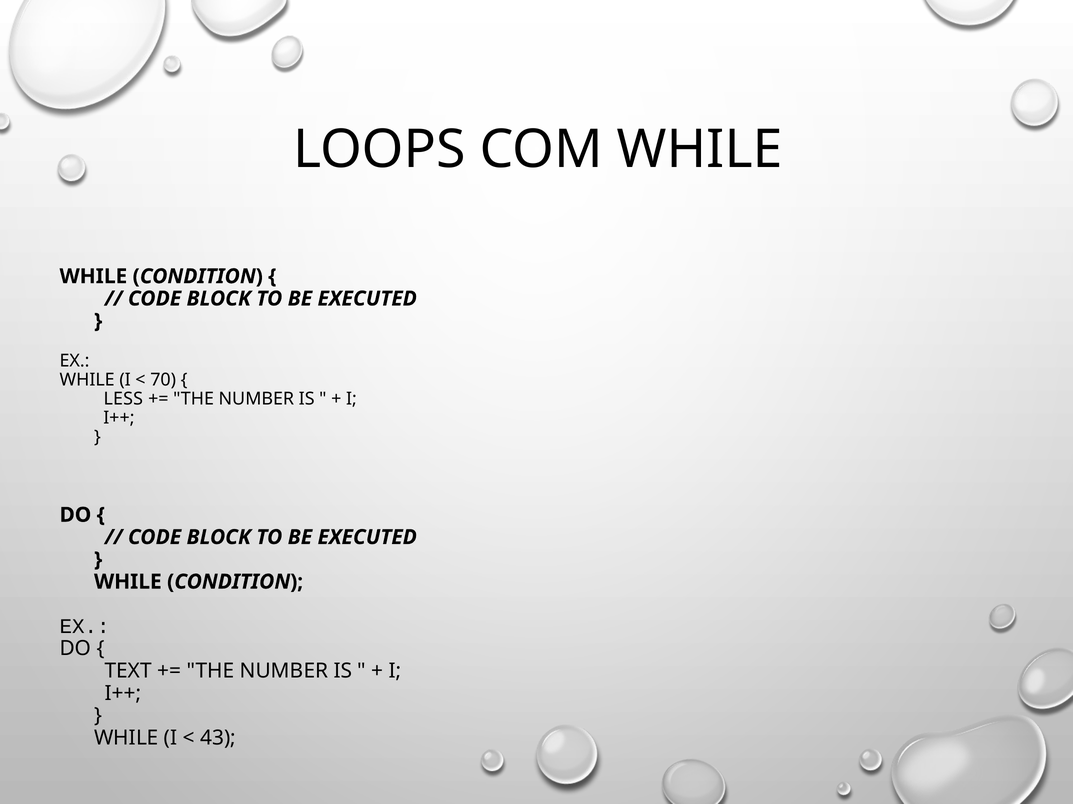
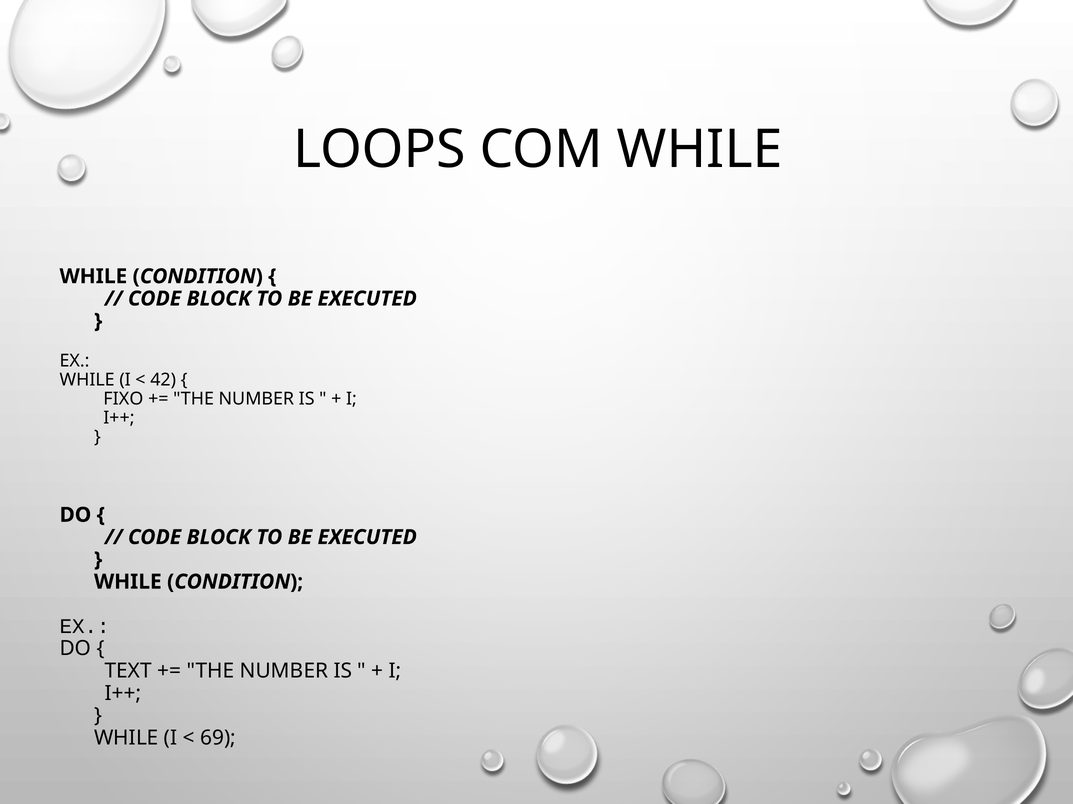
70: 70 -> 42
LESS: LESS -> FIXO
43: 43 -> 69
